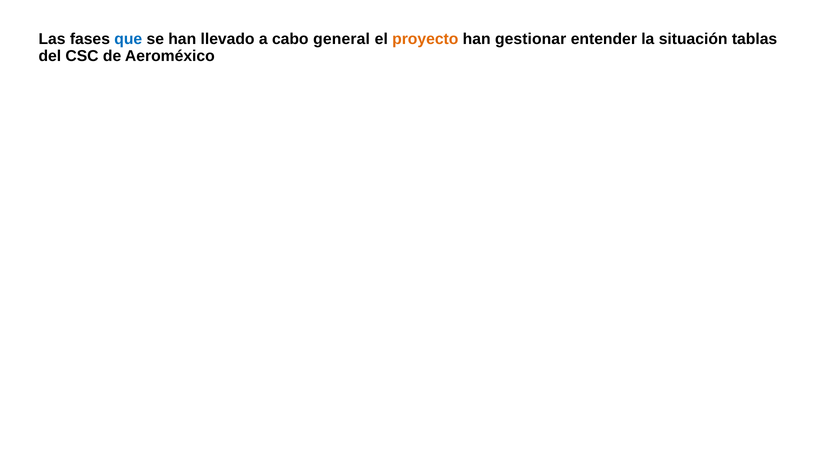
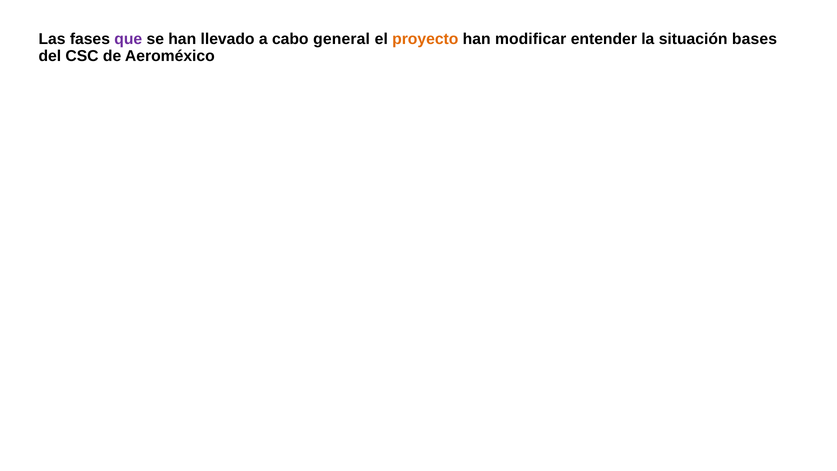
que colour: blue -> purple
gestionar: gestionar -> modificar
tablas: tablas -> bases
